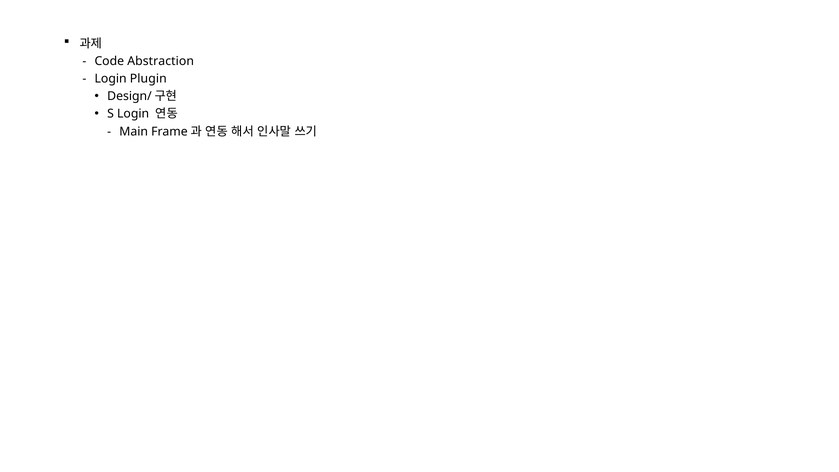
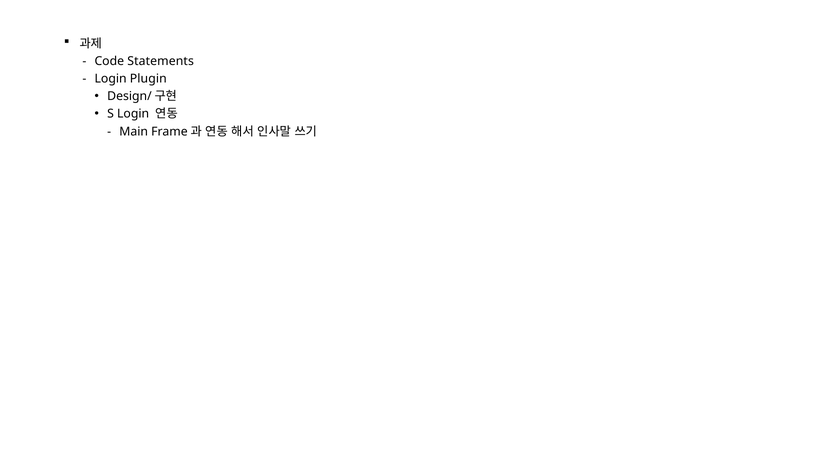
Abstraction: Abstraction -> Statements
